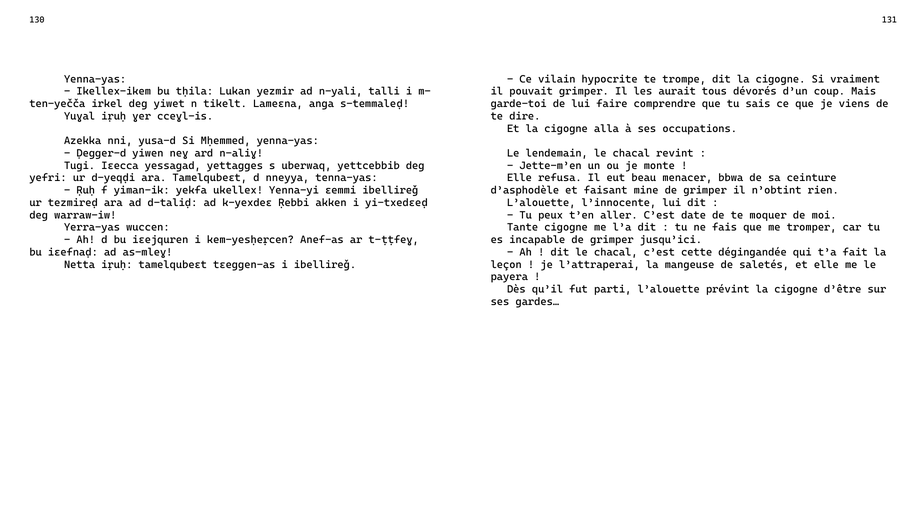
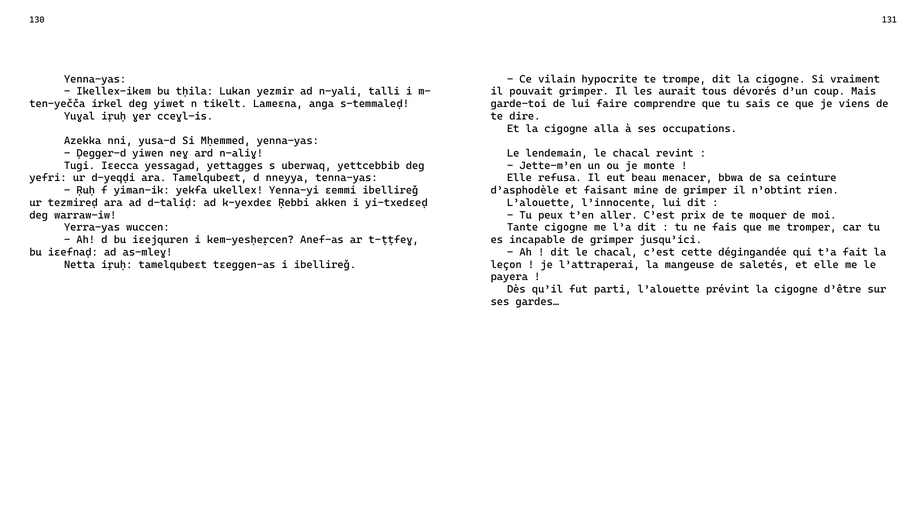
date: date -> prix
